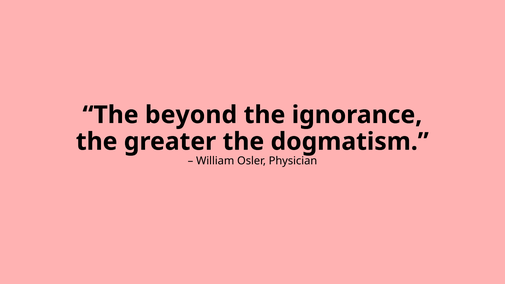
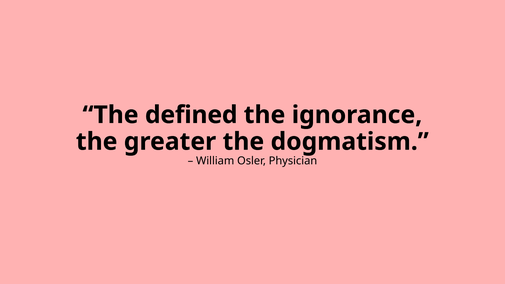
beyond: beyond -> defined
